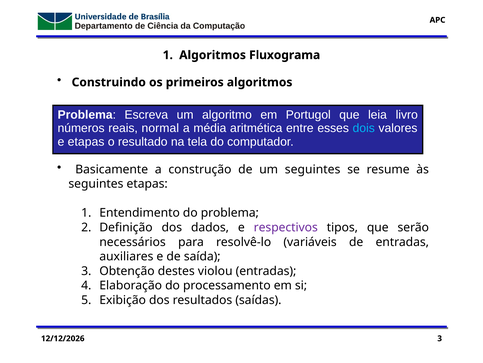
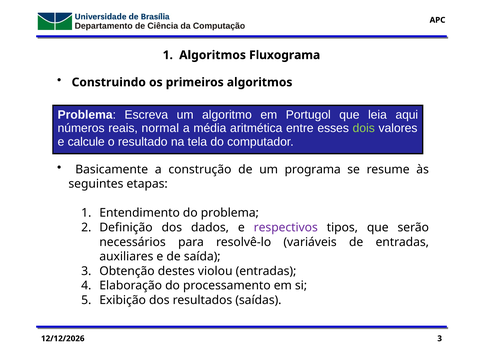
livro: livro -> aqui
dois colour: light blue -> light green
e etapas: etapas -> calcule
um seguintes: seguintes -> programa
